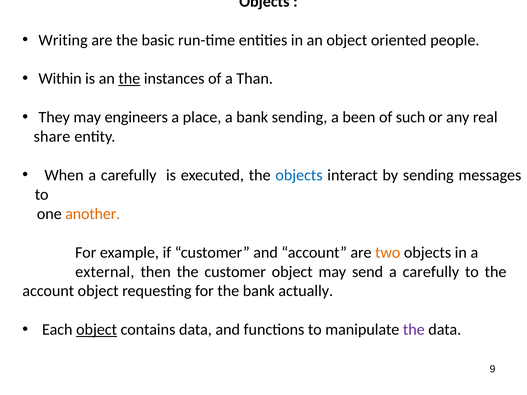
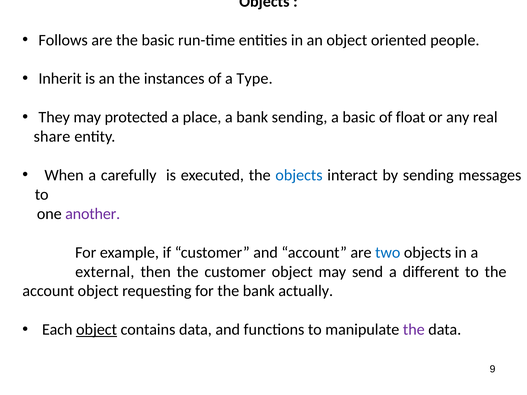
Writing: Writing -> Follows
Within: Within -> Inherit
the at (129, 79) underline: present -> none
Than: Than -> Type
engineers: engineers -> protected
a been: been -> basic
such: such -> float
another colour: orange -> purple
two colour: orange -> blue
send a carefully: carefully -> different
